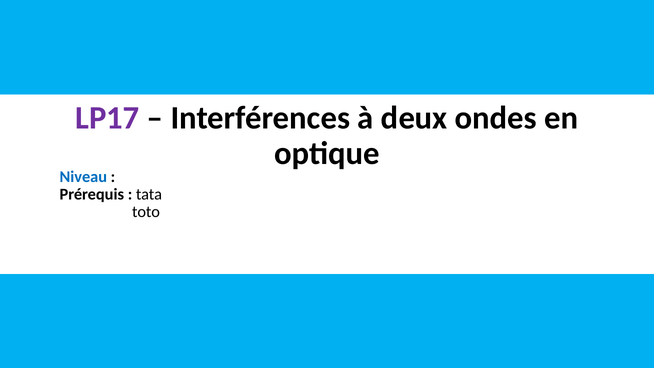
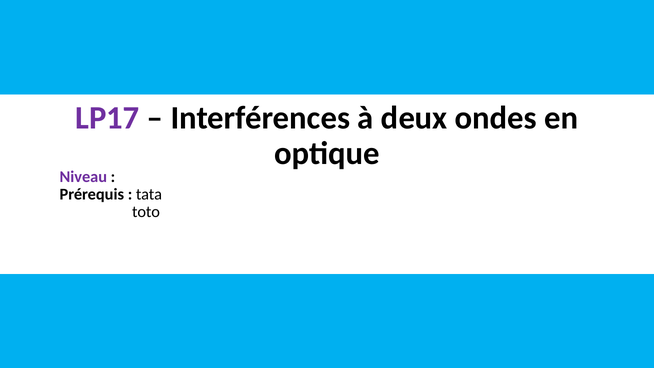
Niveau colour: blue -> purple
